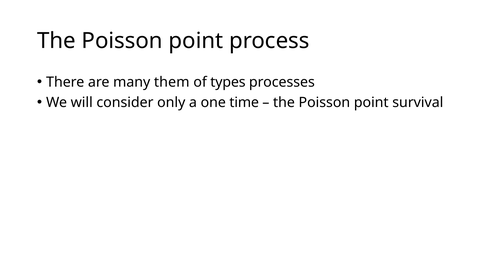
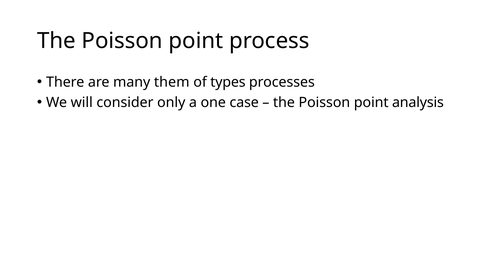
time: time -> case
survival: survival -> analysis
